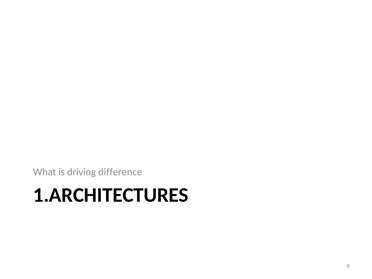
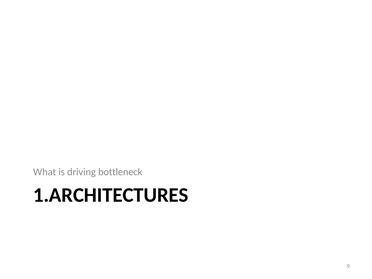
difference: difference -> bottleneck
